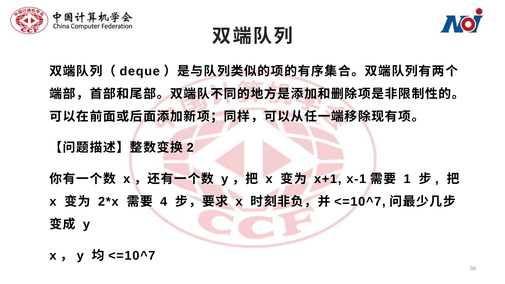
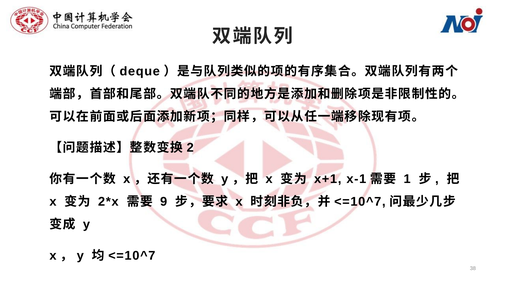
4: 4 -> 9
